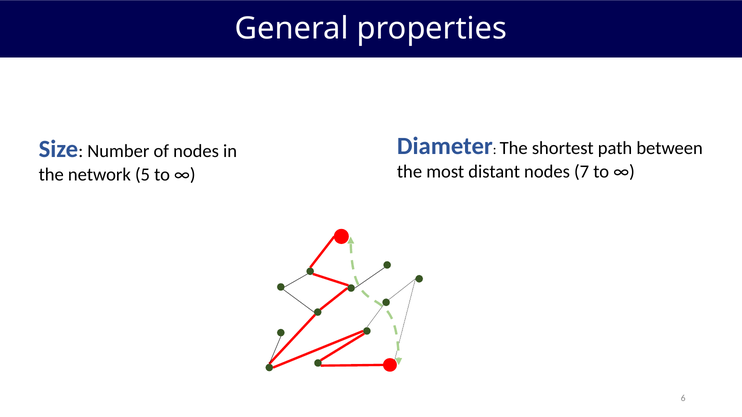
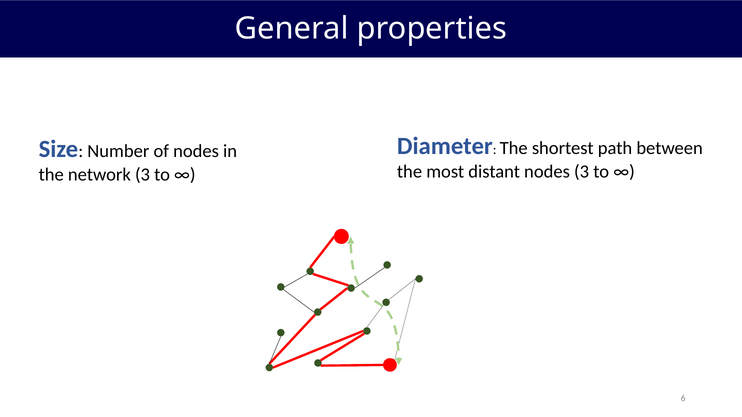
nodes 7: 7 -> 3
network 5: 5 -> 3
